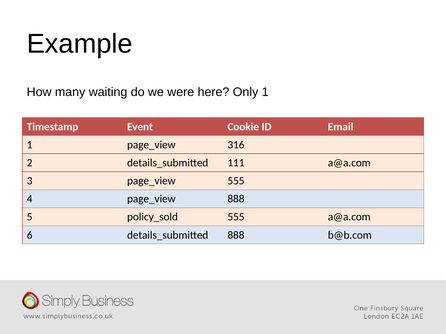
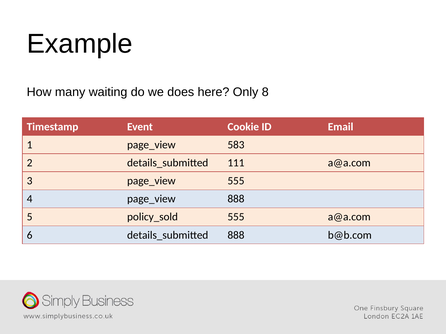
were: were -> does
Only 1: 1 -> 8
316: 316 -> 583
